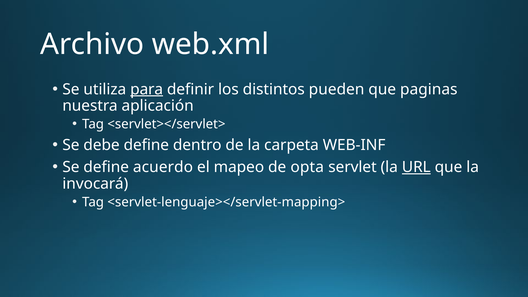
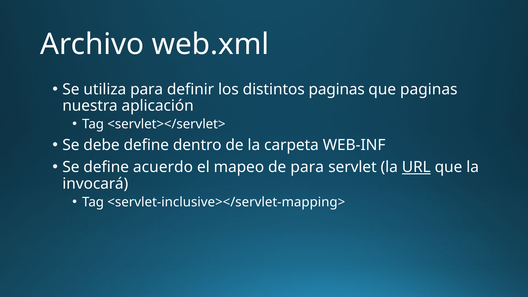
para at (147, 89) underline: present -> none
distintos pueden: pueden -> paginas
de opta: opta -> para
<servlet-lenguaje></servlet-mapping>: <servlet-lenguaje></servlet-mapping> -> <servlet-inclusive></servlet-mapping>
